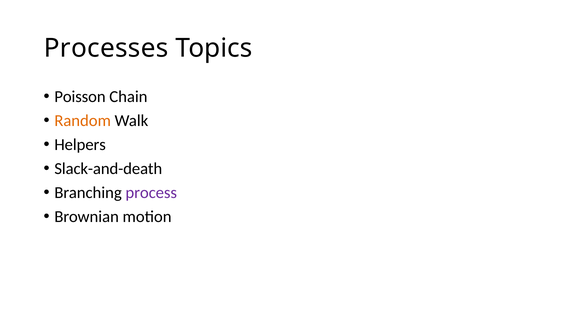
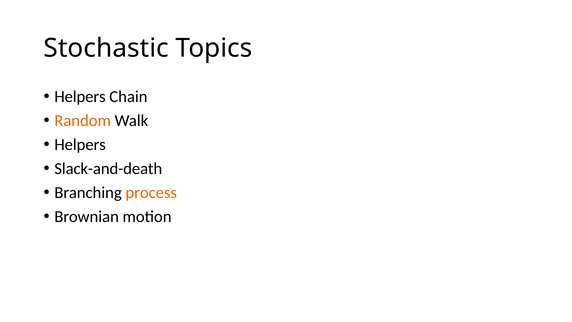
Processes: Processes -> Stochastic
Poisson at (80, 97): Poisson -> Helpers
process colour: purple -> orange
